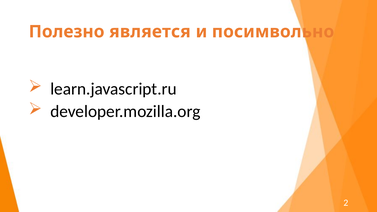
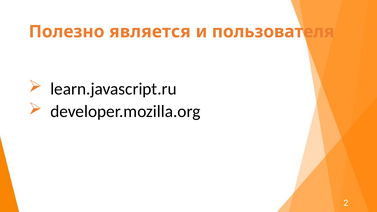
посимвольно: посимвольно -> пользователя
